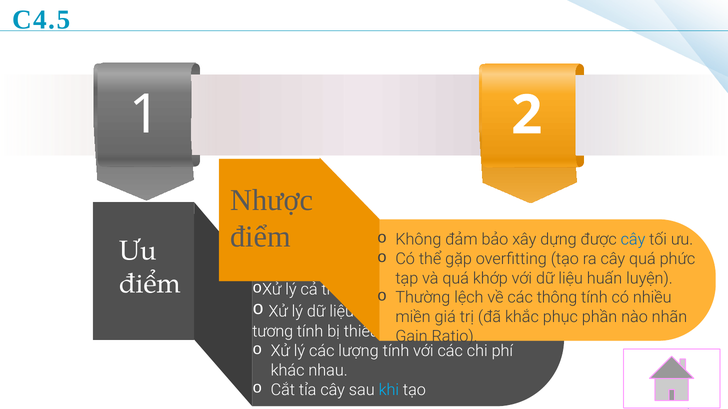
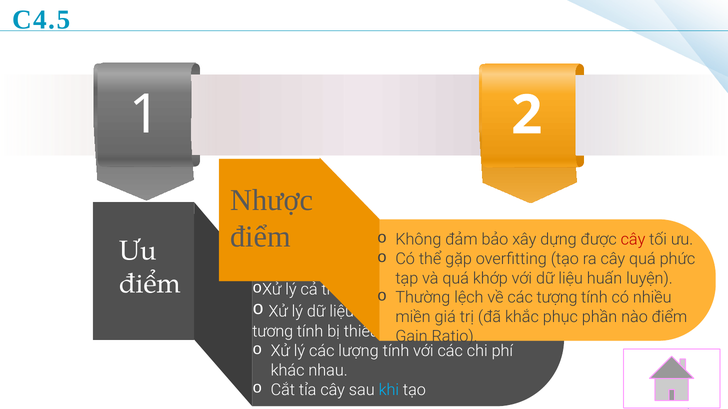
cây at (633, 240) colour: blue -> red
thông: thông -> tượng
nào nhãn: nhãn -> điểm
